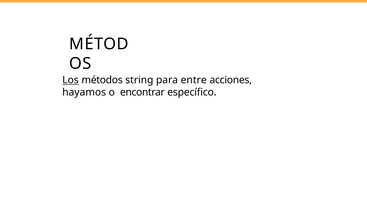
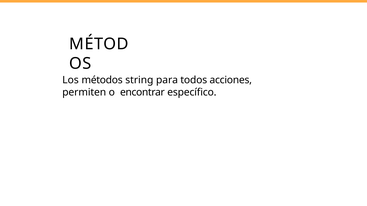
Los underline: present -> none
entre: entre -> todos
hayamos: hayamos -> permiten
